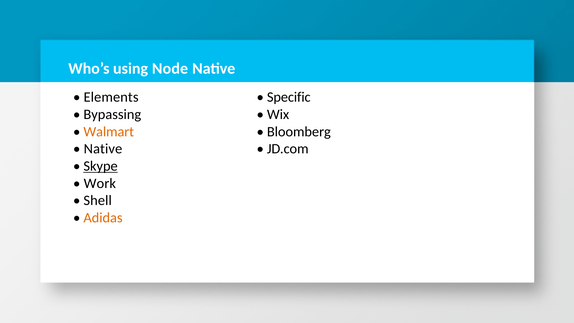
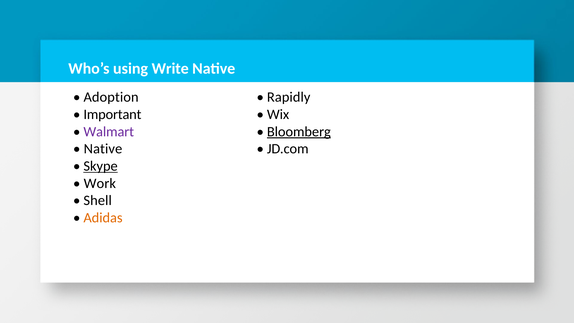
Node: Node -> Write
Elements: Elements -> Adoption
Specific: Specific -> Rapidly
Bypassing: Bypassing -> Important
Walmart colour: orange -> purple
Bloomberg underline: none -> present
